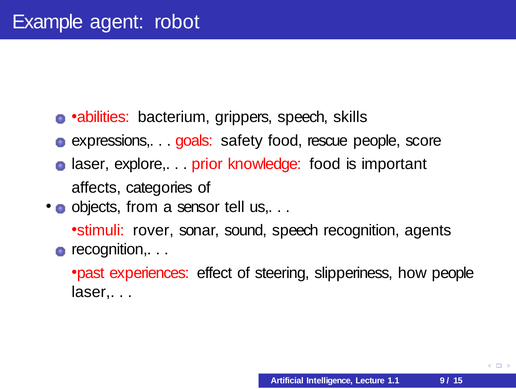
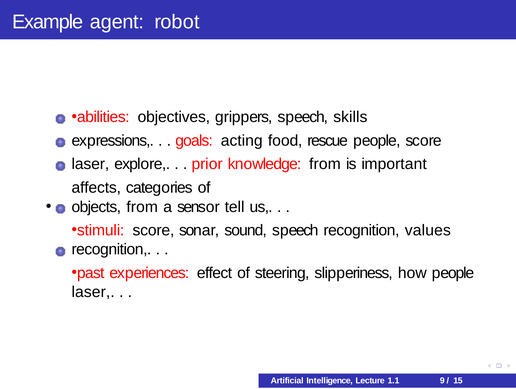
bacterium: bacterium -> objectives
safety: safety -> acting
knowledge food: food -> from
stimuli rover: rover -> score
agents: agents -> values
